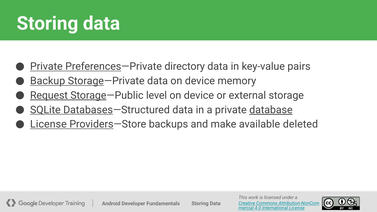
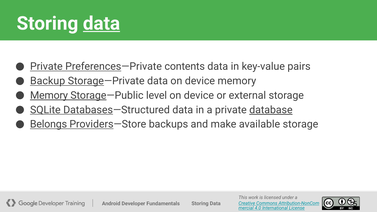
data at (101, 23) underline: none -> present
directory: directory -> contents
Request at (49, 95): Request -> Memory
License at (48, 124): License -> Belongs
available deleted: deleted -> storage
